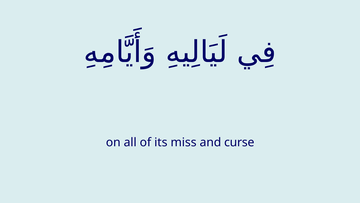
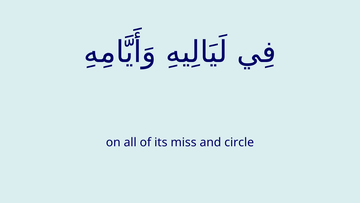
curse: curse -> circle
